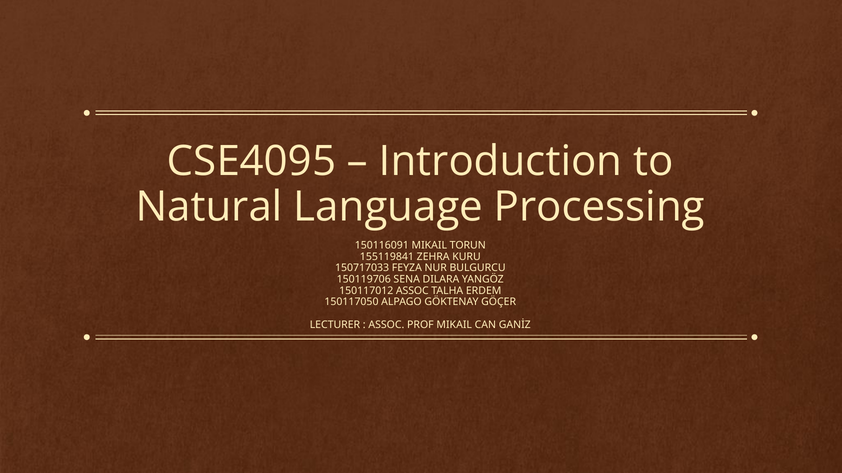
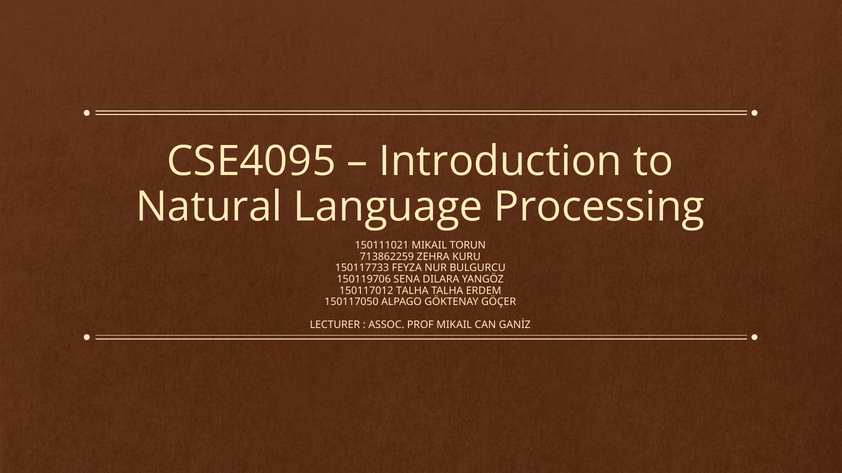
150116091: 150116091 -> 150111021
155119841: 155119841 -> 713862259
150717033: 150717033 -> 150117733
150117012 ASSOC: ASSOC -> TALHA
